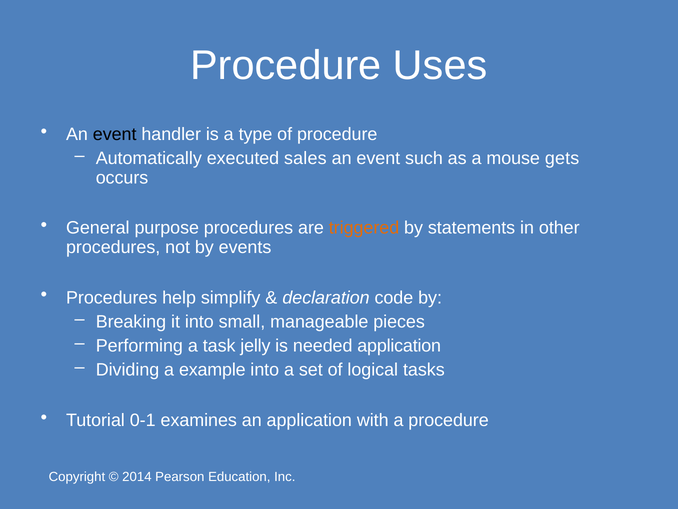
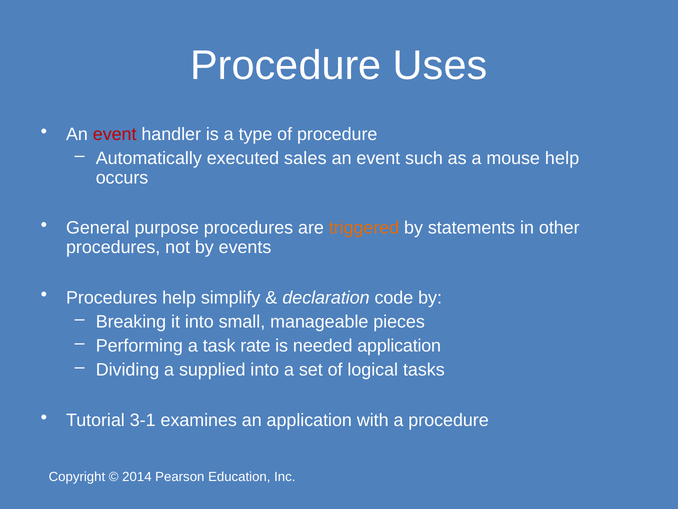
event at (115, 134) colour: black -> red
mouse gets: gets -> help
jelly: jelly -> rate
example: example -> supplied
0-1: 0-1 -> 3-1
